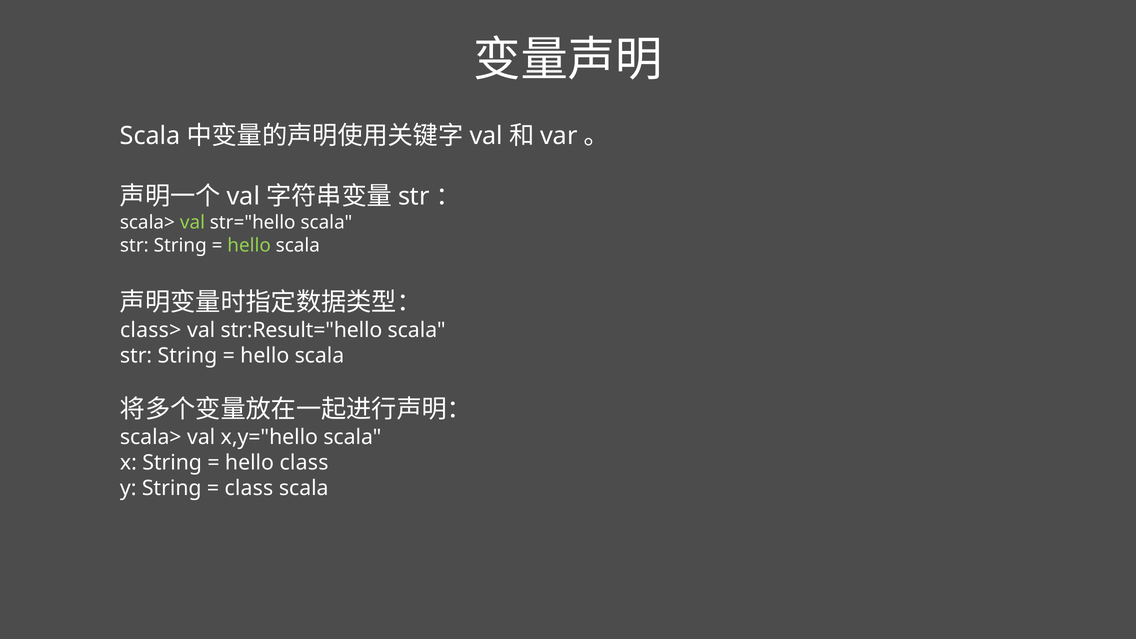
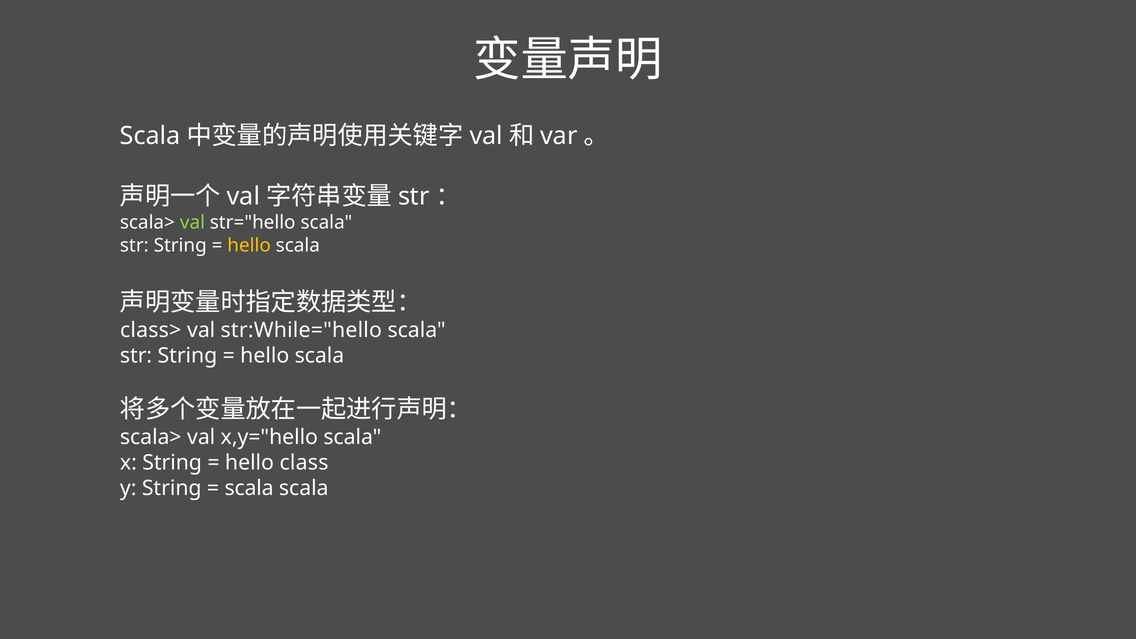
hello at (249, 245) colour: light green -> yellow
str:Result="hello: str:Result="hello -> str:While="hello
class at (249, 488): class -> scala
